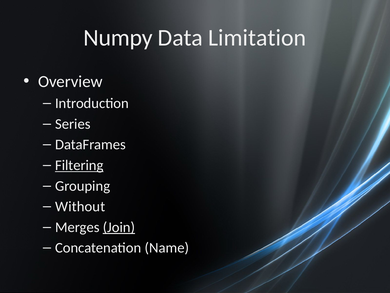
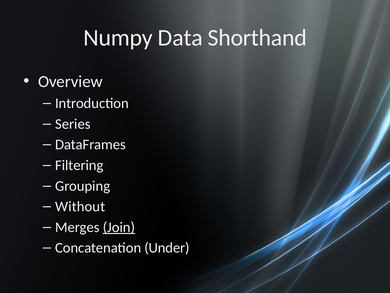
Limitation: Limitation -> Shorthand
Filtering underline: present -> none
Name: Name -> Under
